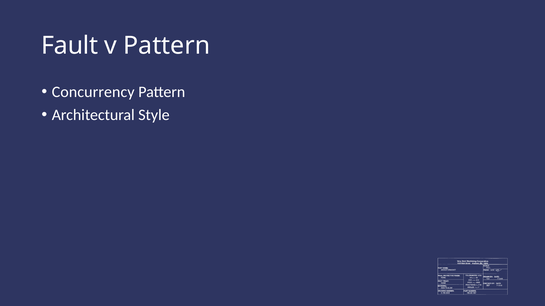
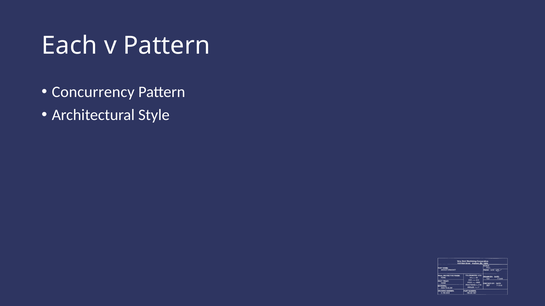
Fault: Fault -> Each
